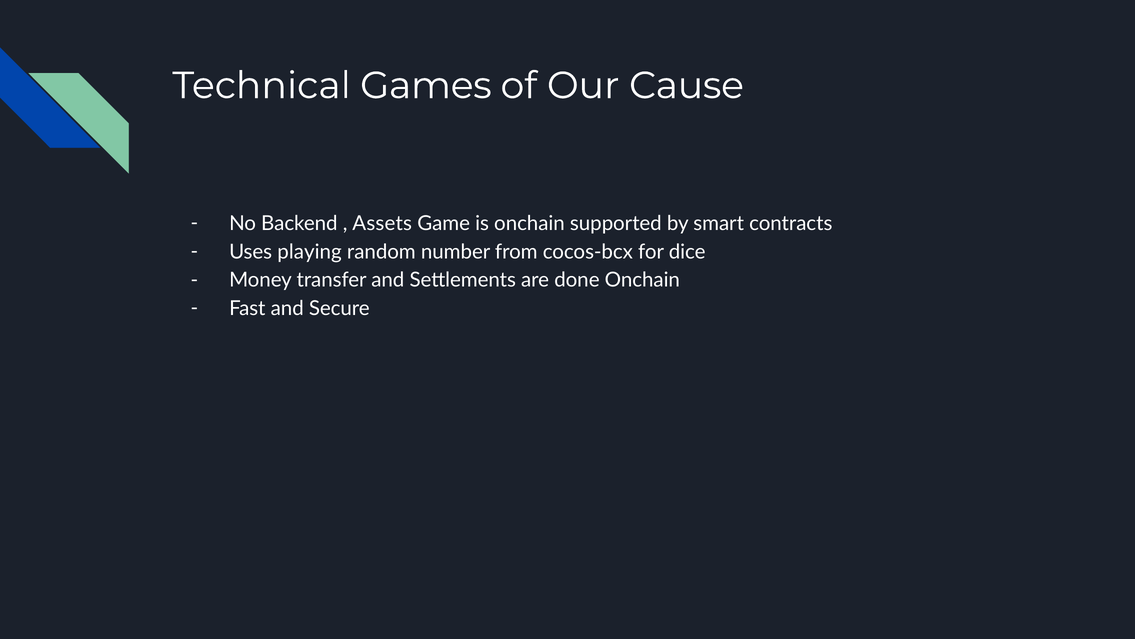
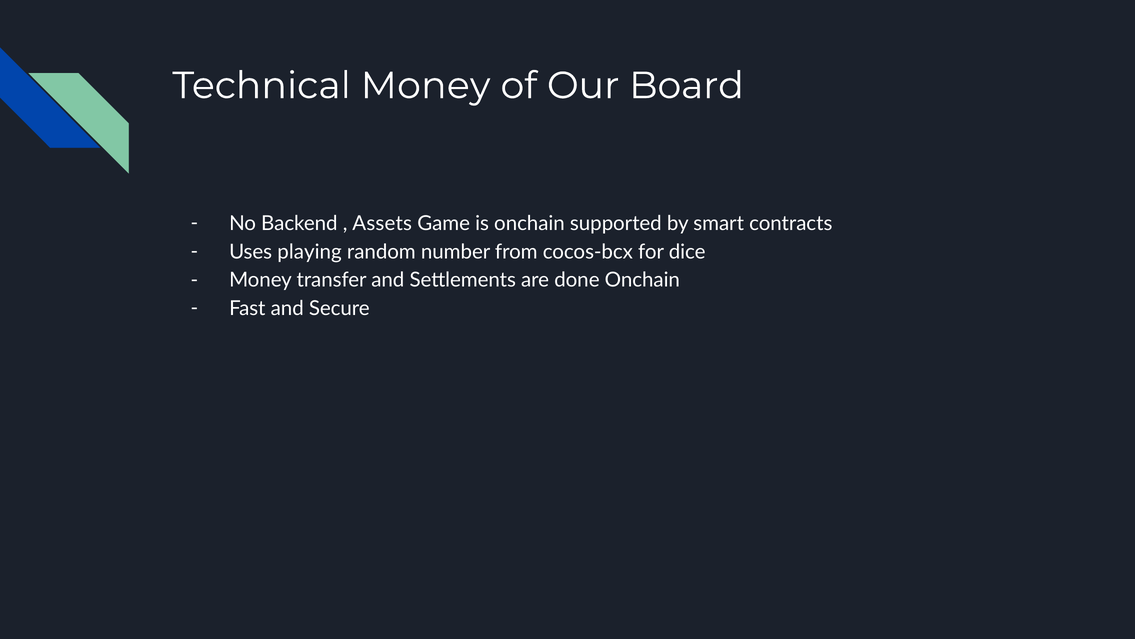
Technical Games: Games -> Money
Cause: Cause -> Board
